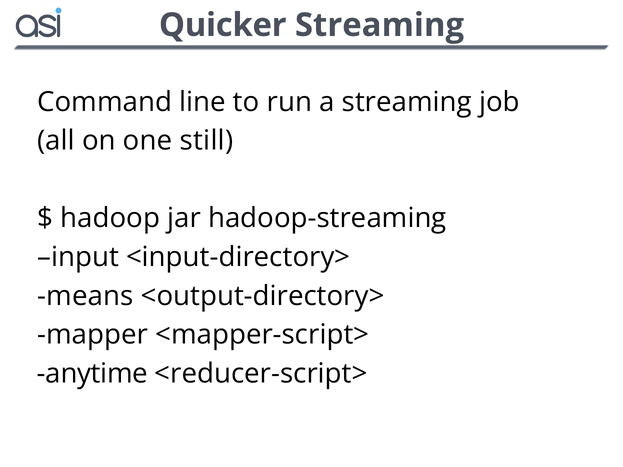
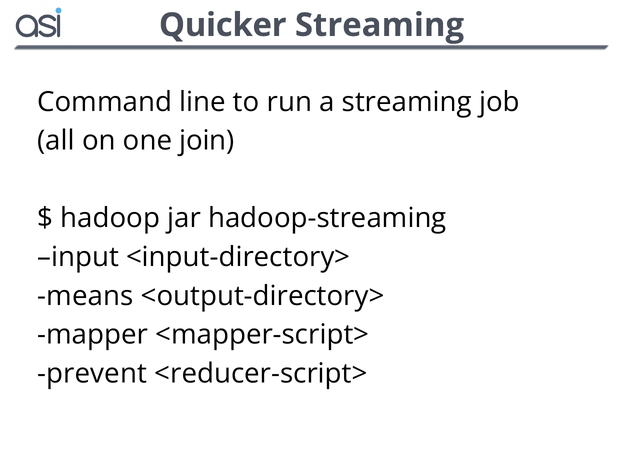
still: still -> join
anytime: anytime -> prevent
